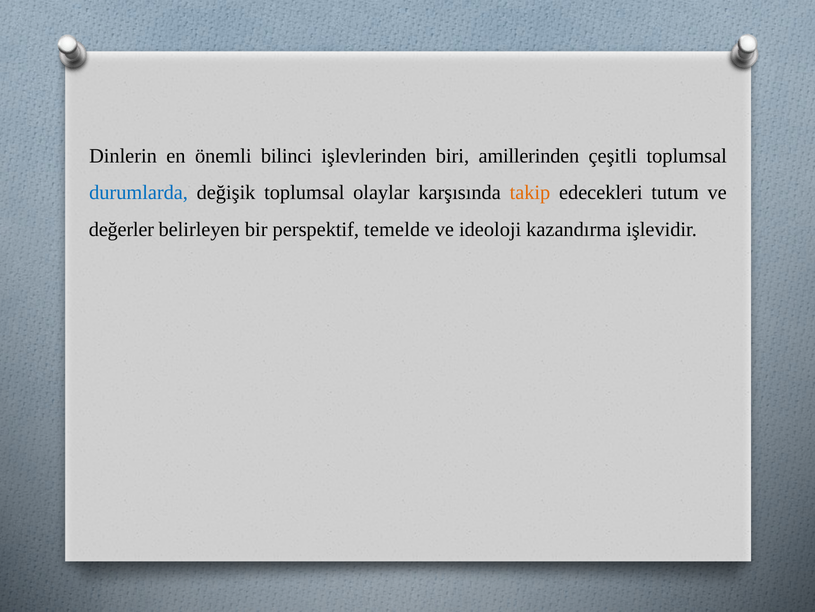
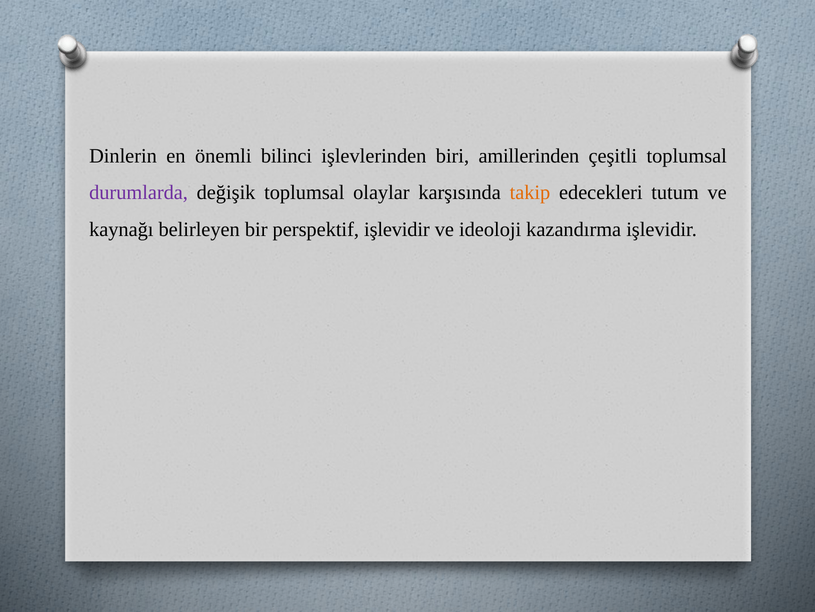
durumlarda colour: blue -> purple
değerler: değerler -> kaynağı
perspektif temelde: temelde -> işlevidir
